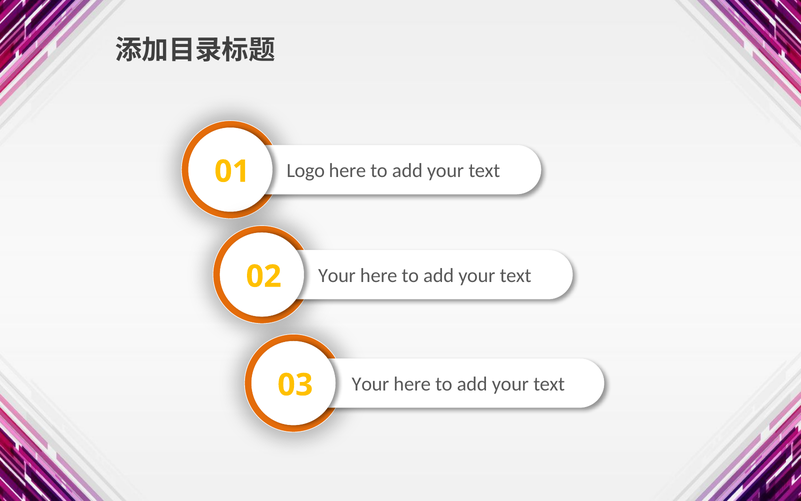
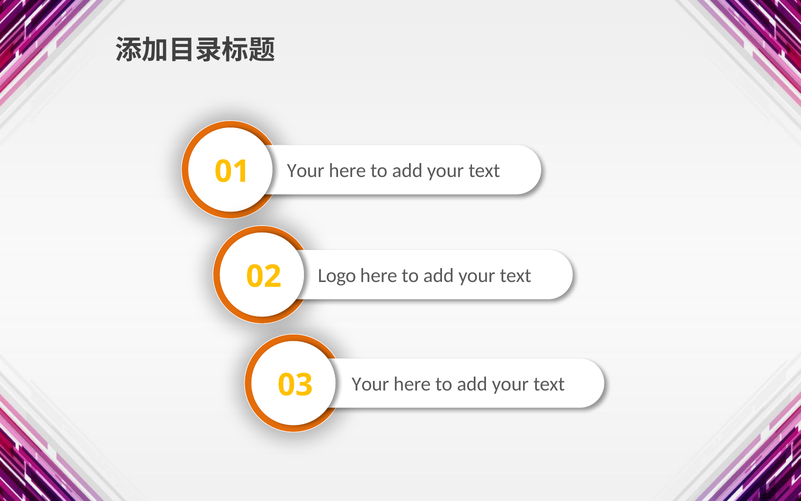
Logo at (306, 171): Logo -> Your
Your at (337, 276): Your -> Logo
